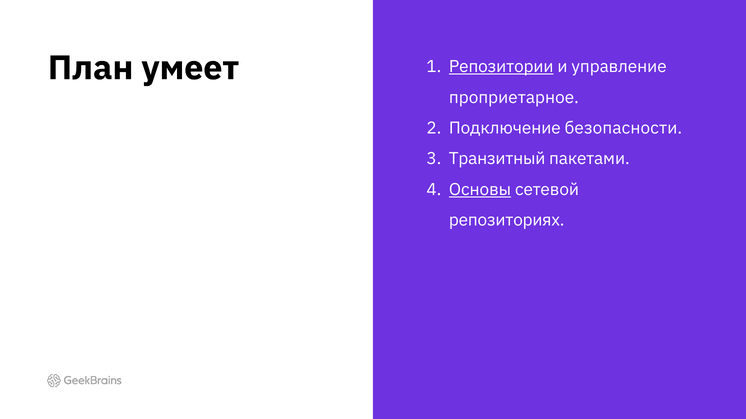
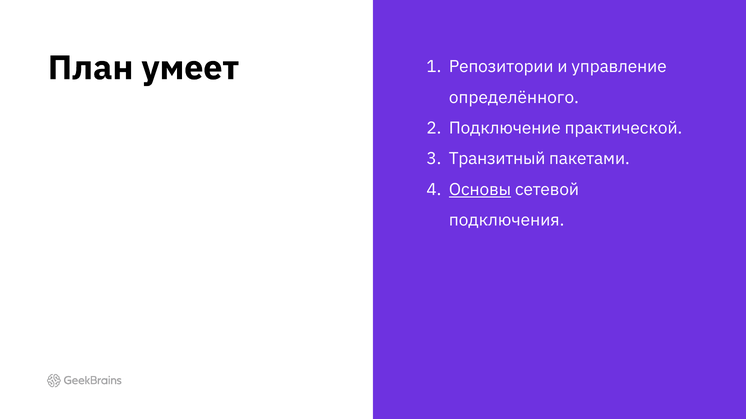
Репозитории underline: present -> none
проприетарное: проприетарное -> определённого
безопасности: безопасности -> практической
репозиториях: репозиториях -> подключения
